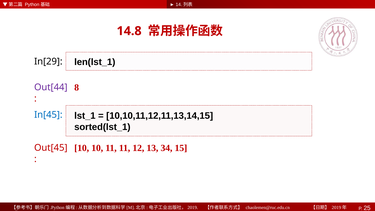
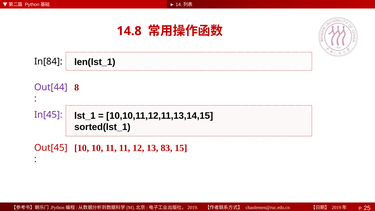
In[29: In[29 -> In[84
In[45 colour: blue -> purple
34: 34 -> 83
